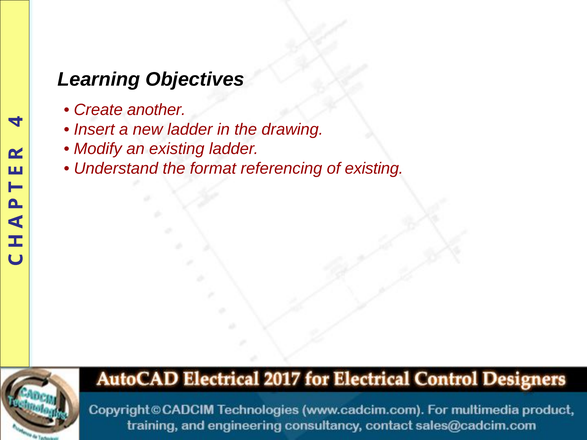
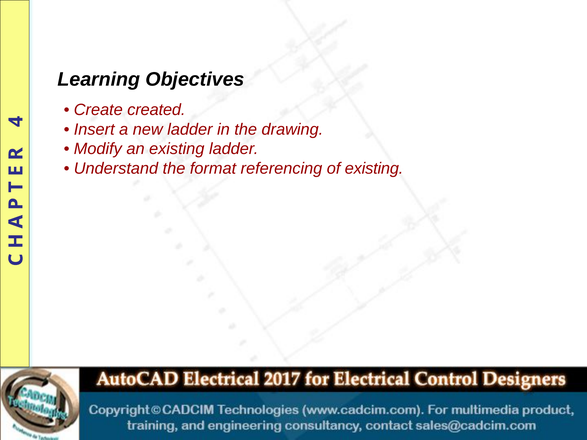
another: another -> created
